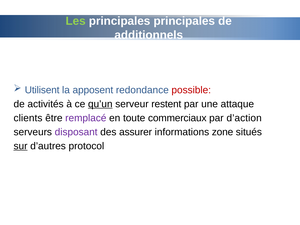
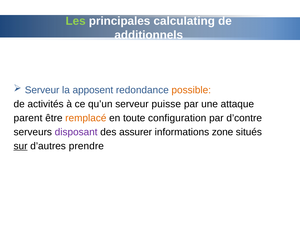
principales principales: principales -> calculating
Utilisent at (42, 90): Utilisent -> Serveur
possible colour: red -> orange
qu’un underline: present -> none
restent: restent -> puisse
clients: clients -> parent
remplacé colour: purple -> orange
commerciaux: commerciaux -> configuration
d’action: d’action -> d’contre
protocol: protocol -> prendre
